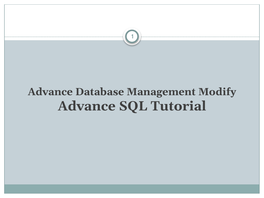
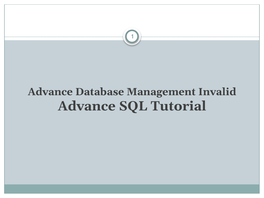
Modify: Modify -> Invalid
